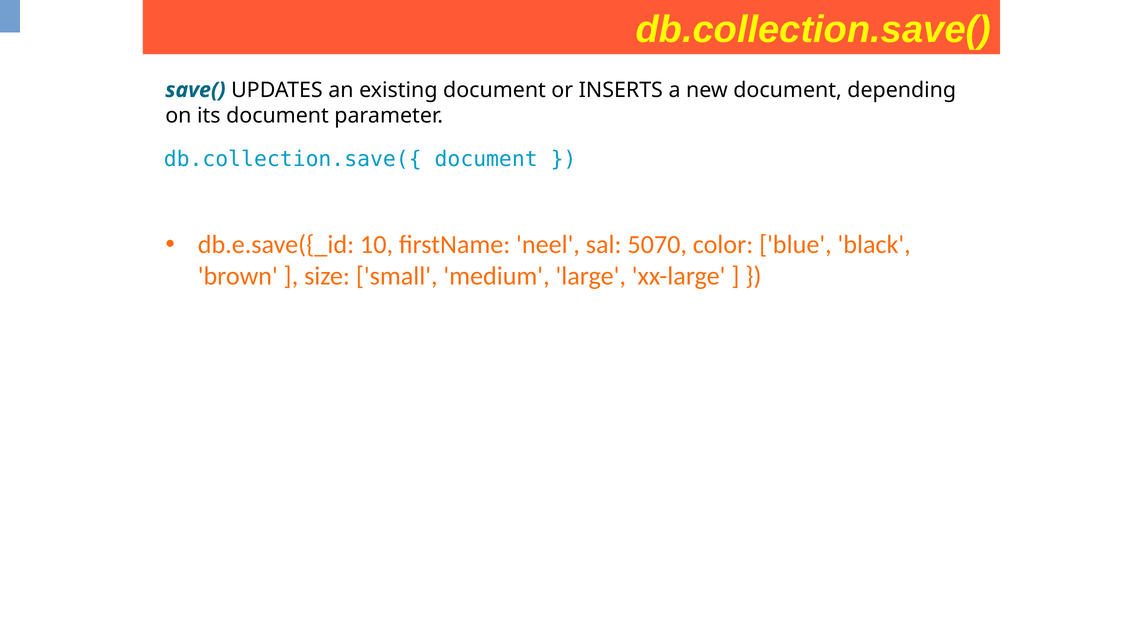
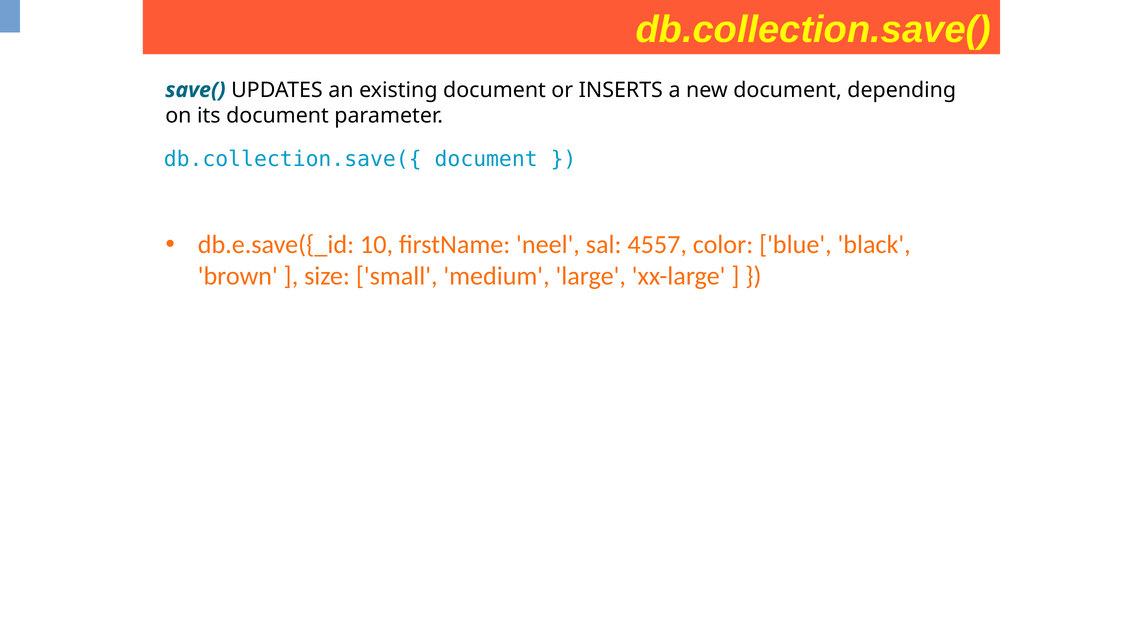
5070: 5070 -> 4557
